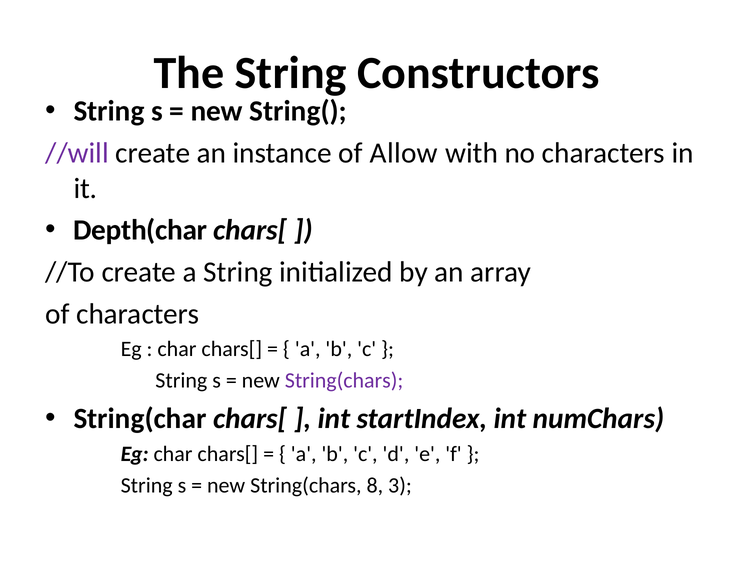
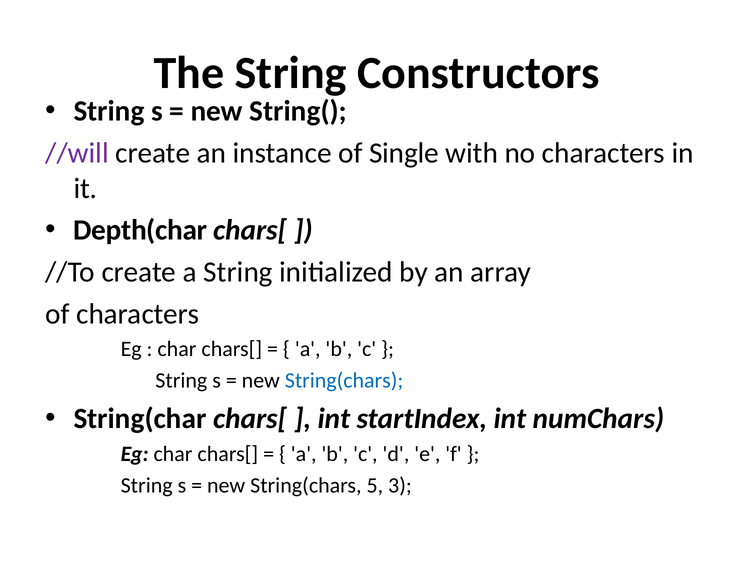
Allow: Allow -> Single
String(chars at (344, 381) colour: purple -> blue
8: 8 -> 5
